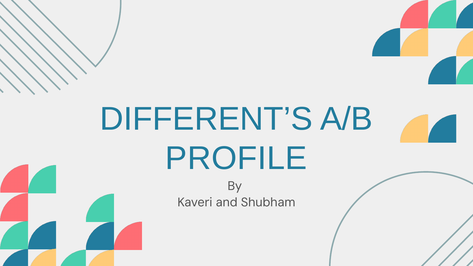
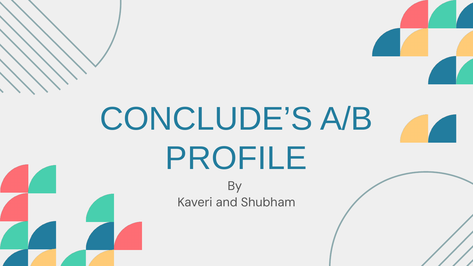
DIFFERENT’S: DIFFERENT’S -> CONCLUDE’S
